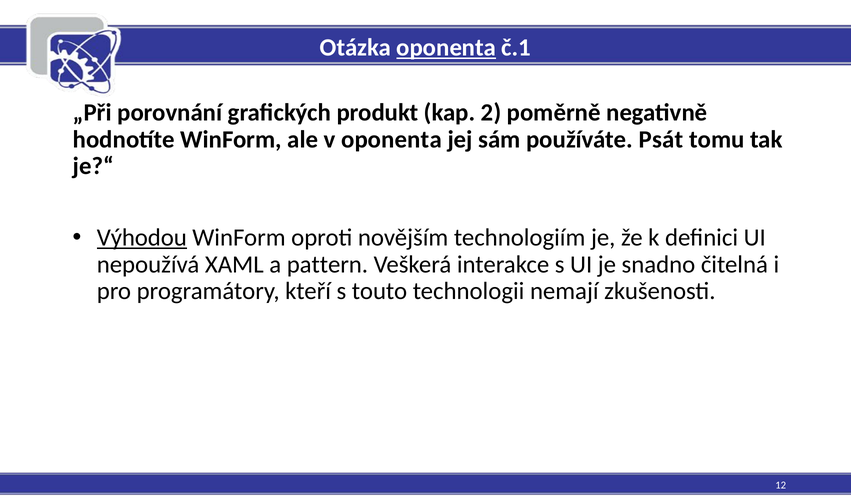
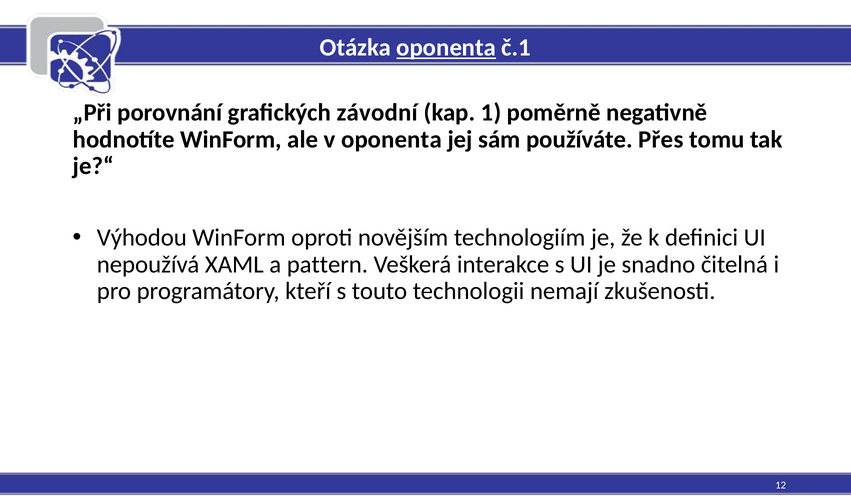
produkt: produkt -> závodní
2: 2 -> 1
Psát: Psát -> Přes
Výhodou underline: present -> none
